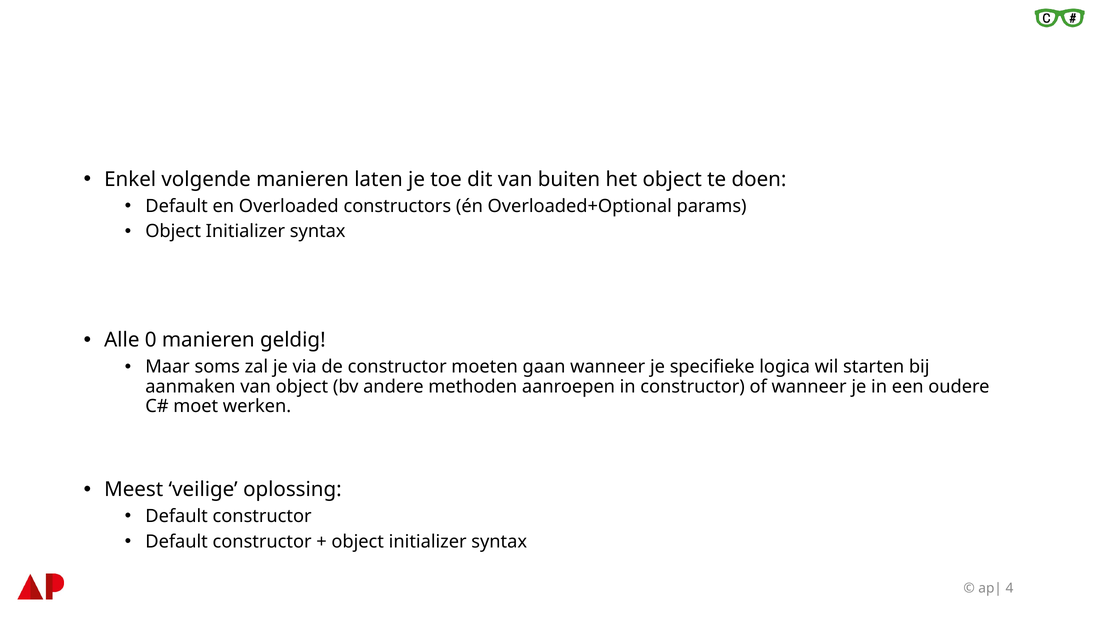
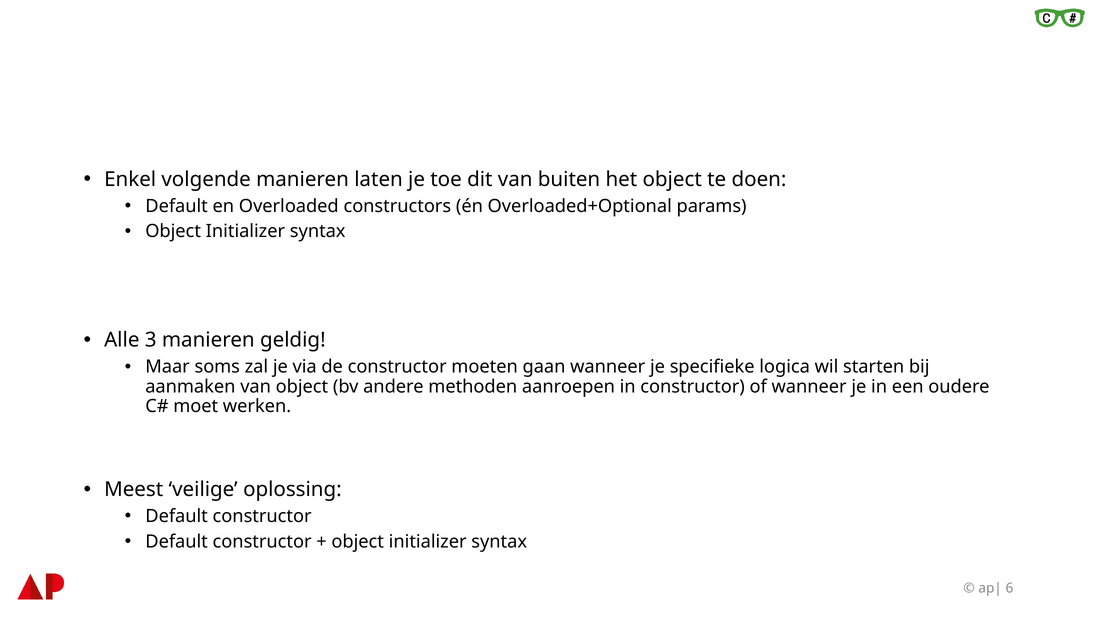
0: 0 -> 3
4: 4 -> 6
